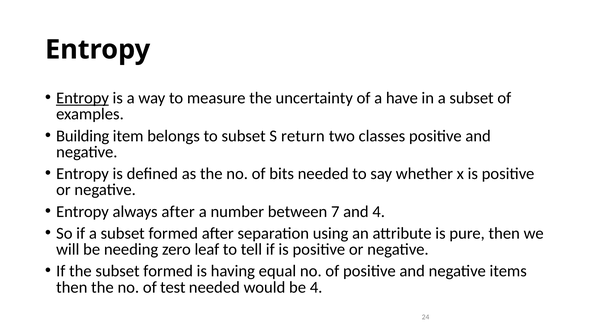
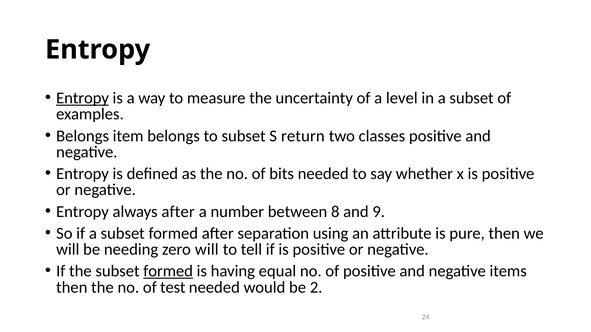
have: have -> level
Building at (83, 136): Building -> Belongs
7: 7 -> 8
and 4: 4 -> 9
zero leaf: leaf -> will
formed at (168, 271) underline: none -> present
be 4: 4 -> 2
